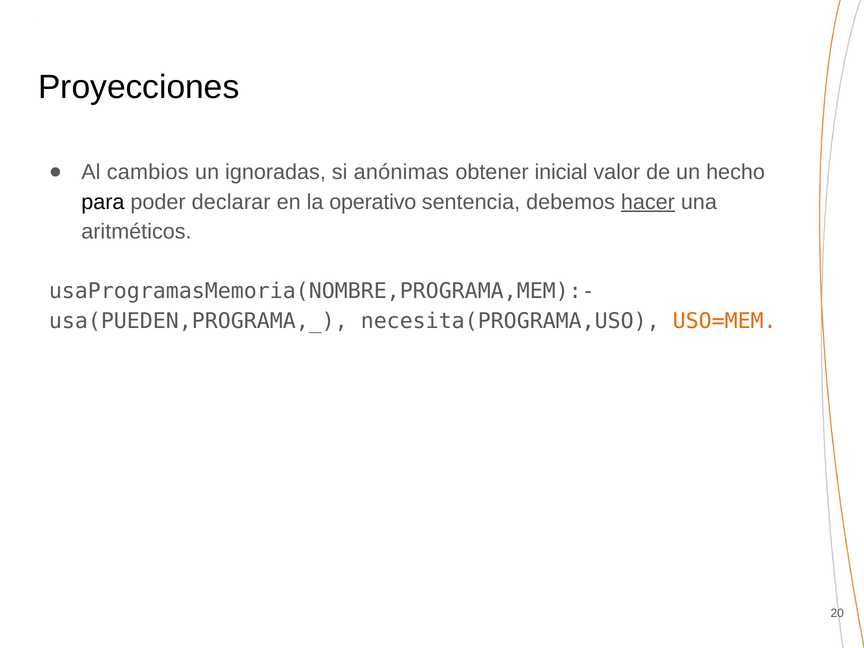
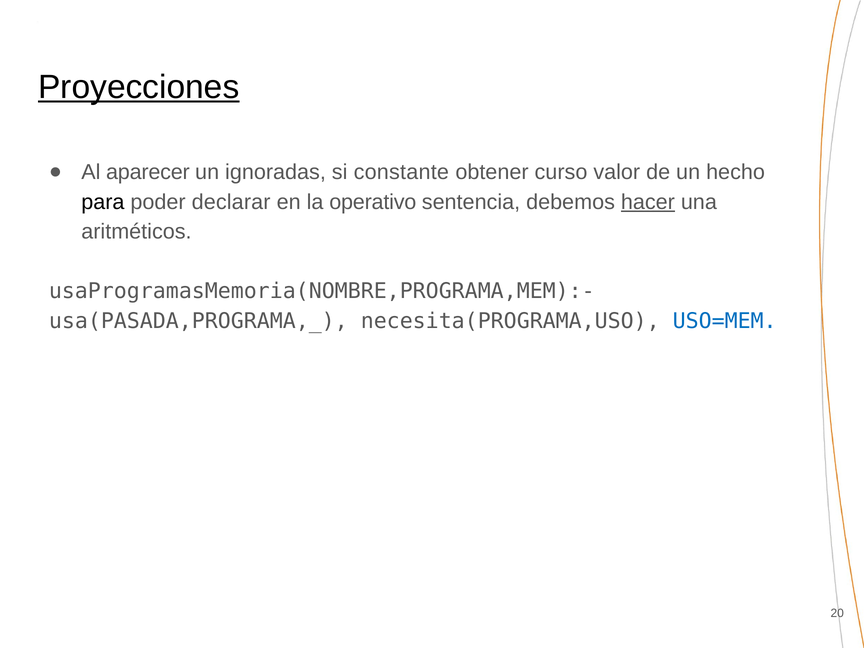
Proyecciones underline: none -> present
cambios: cambios -> aparecer
anónimas: anónimas -> constante
inicial: inicial -> curso
usa(PUEDEN,PROGRAMA,_: usa(PUEDEN,PROGRAMA,_ -> usa(PASADA,PROGRAMA,_
USO=MEM colour: orange -> blue
